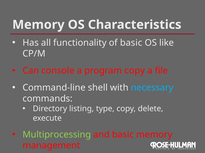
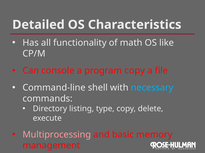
Memory at (38, 25): Memory -> Detailed
of basic: basic -> math
Multiprocessing colour: light green -> pink
